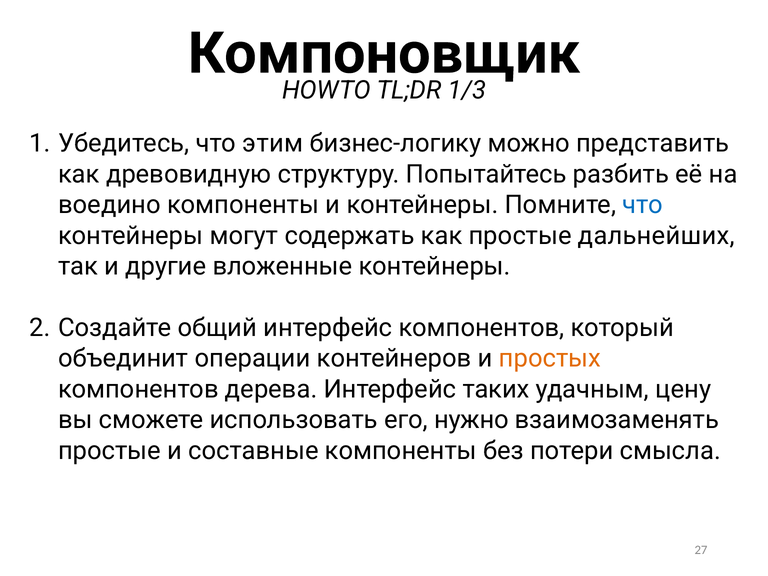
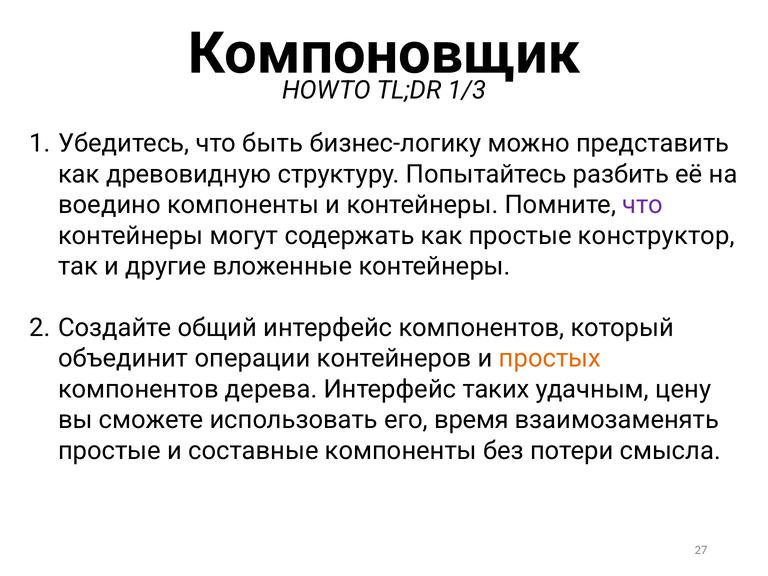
этим: этим -> быть
что at (643, 205) colour: blue -> purple
дальнейших: дальнейших -> конструктор
нужно: нужно -> время
